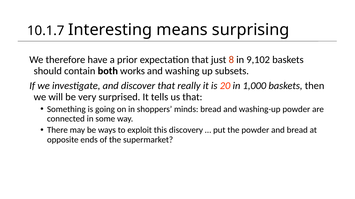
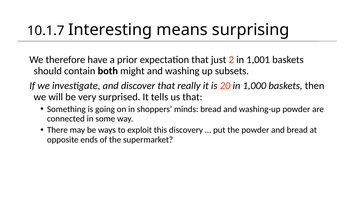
8: 8 -> 2
9,102: 9,102 -> 1,001
works: works -> might
